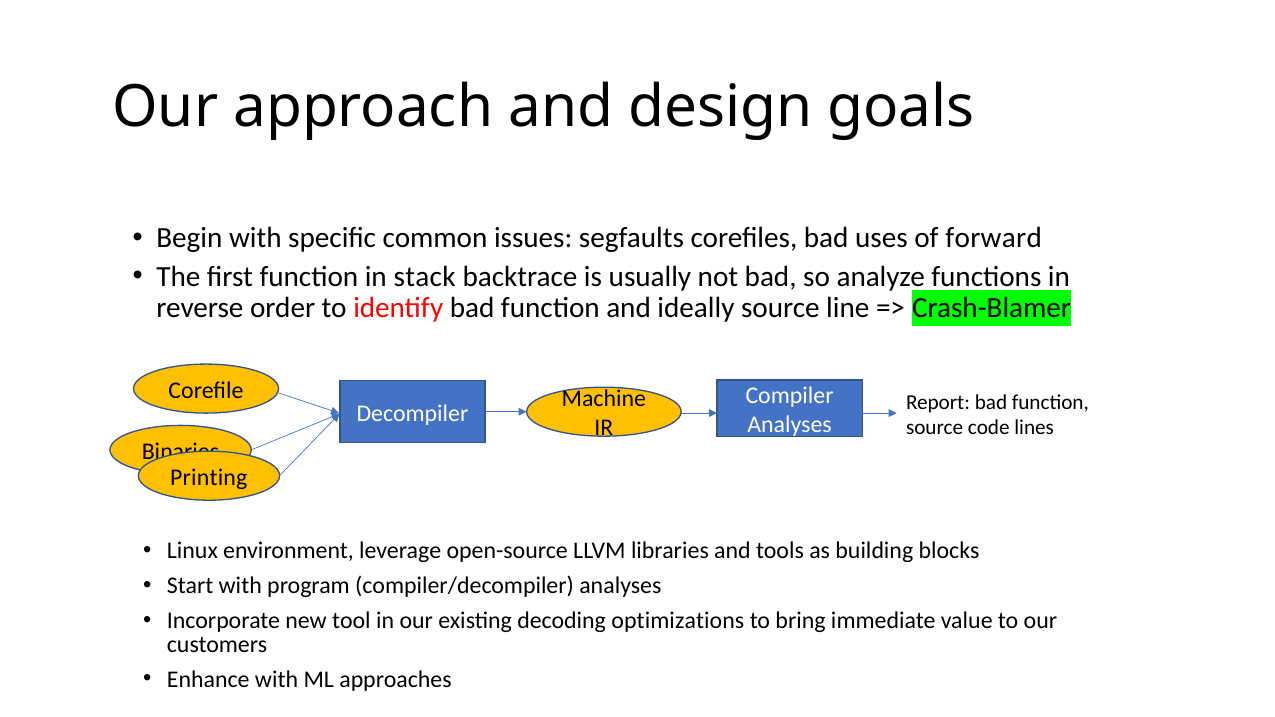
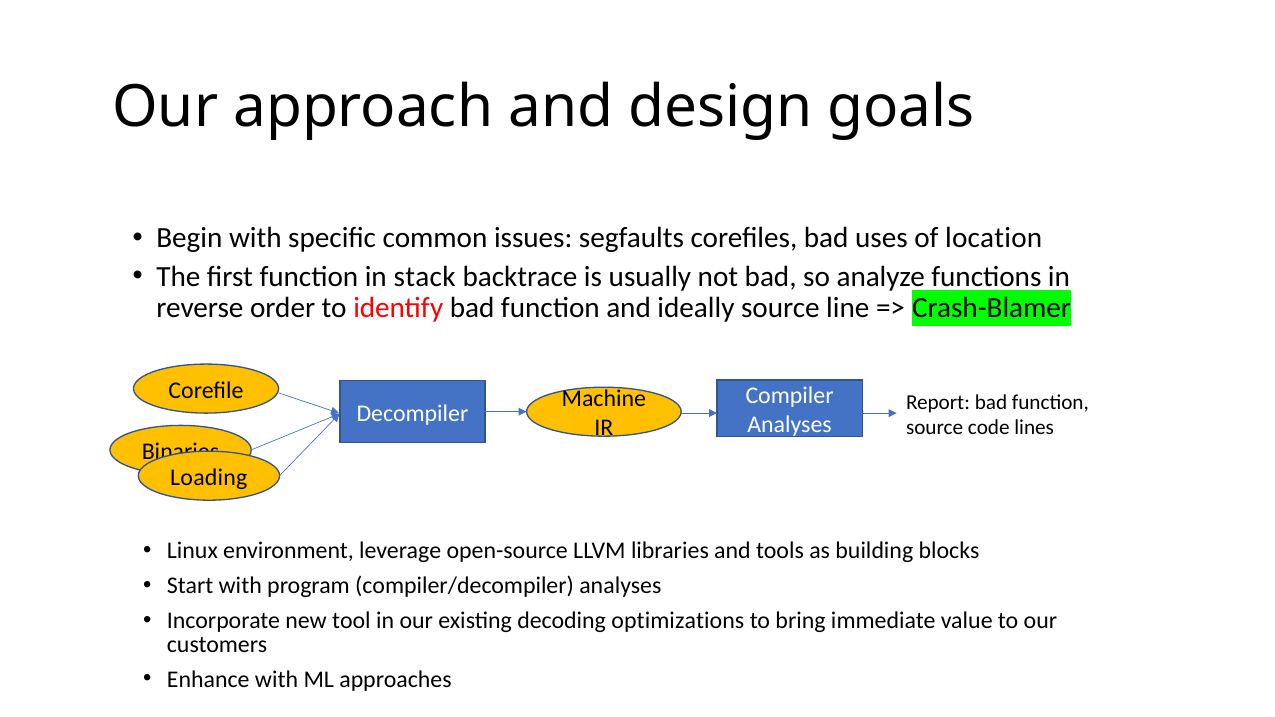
forward: forward -> location
Printing: Printing -> Loading
